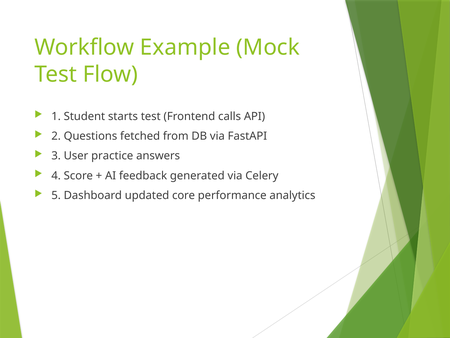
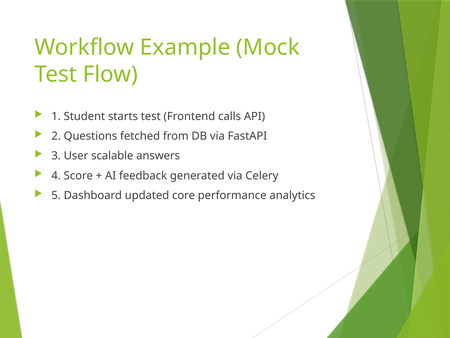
practice: practice -> scalable
